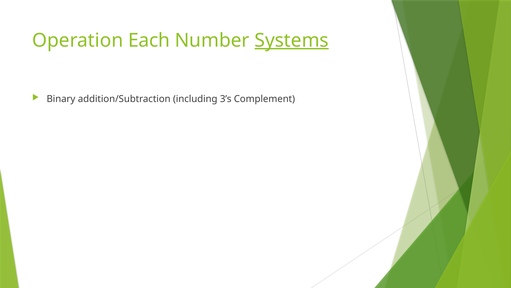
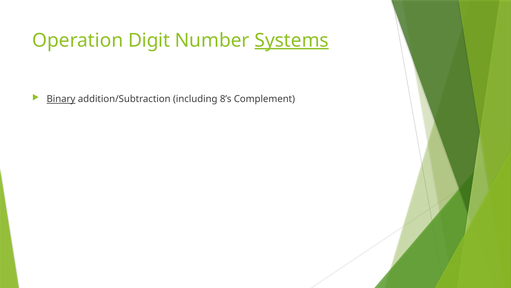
Each: Each -> Digit
Binary underline: none -> present
3’s: 3’s -> 8’s
